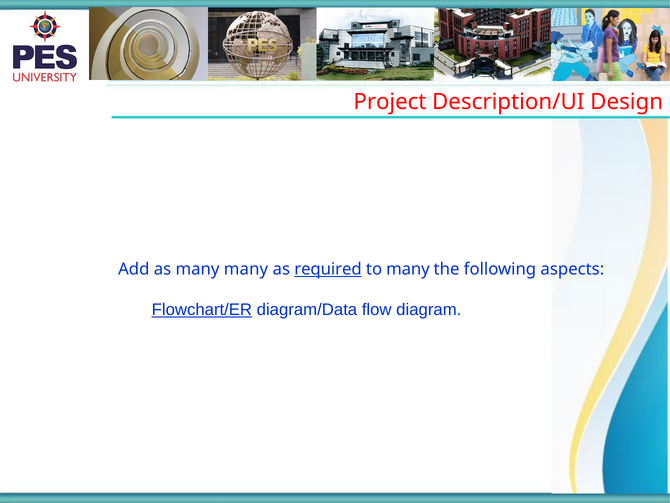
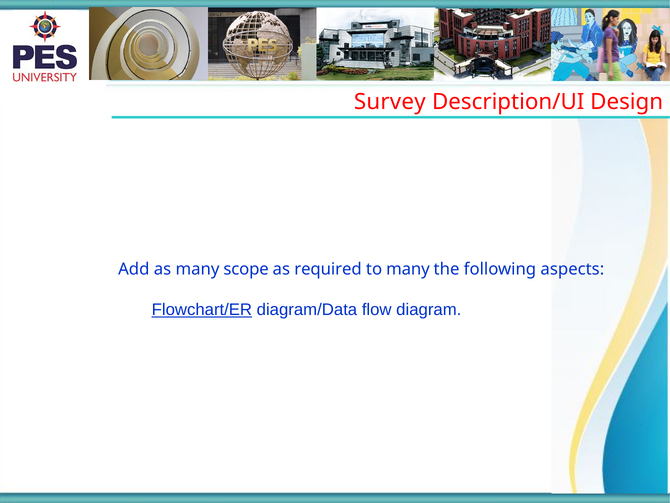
Project: Project -> Survey
many many: many -> scope
required underline: present -> none
